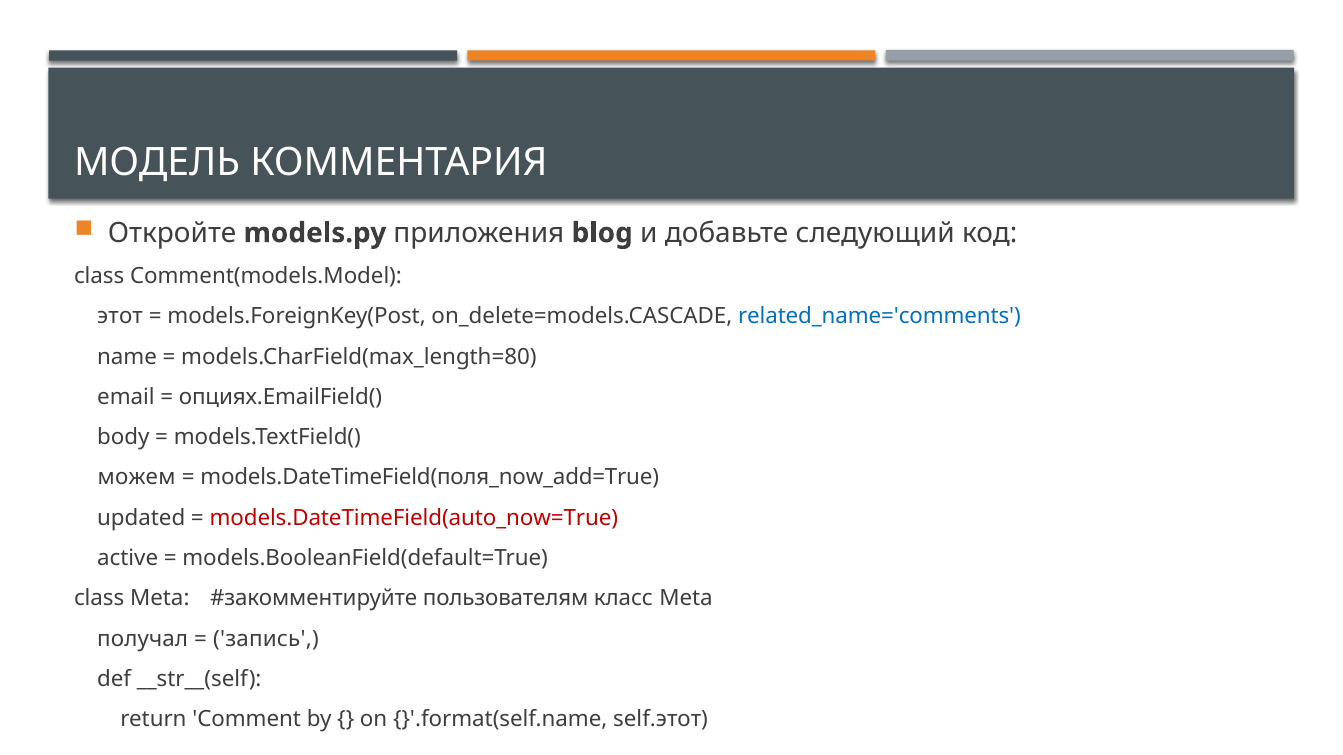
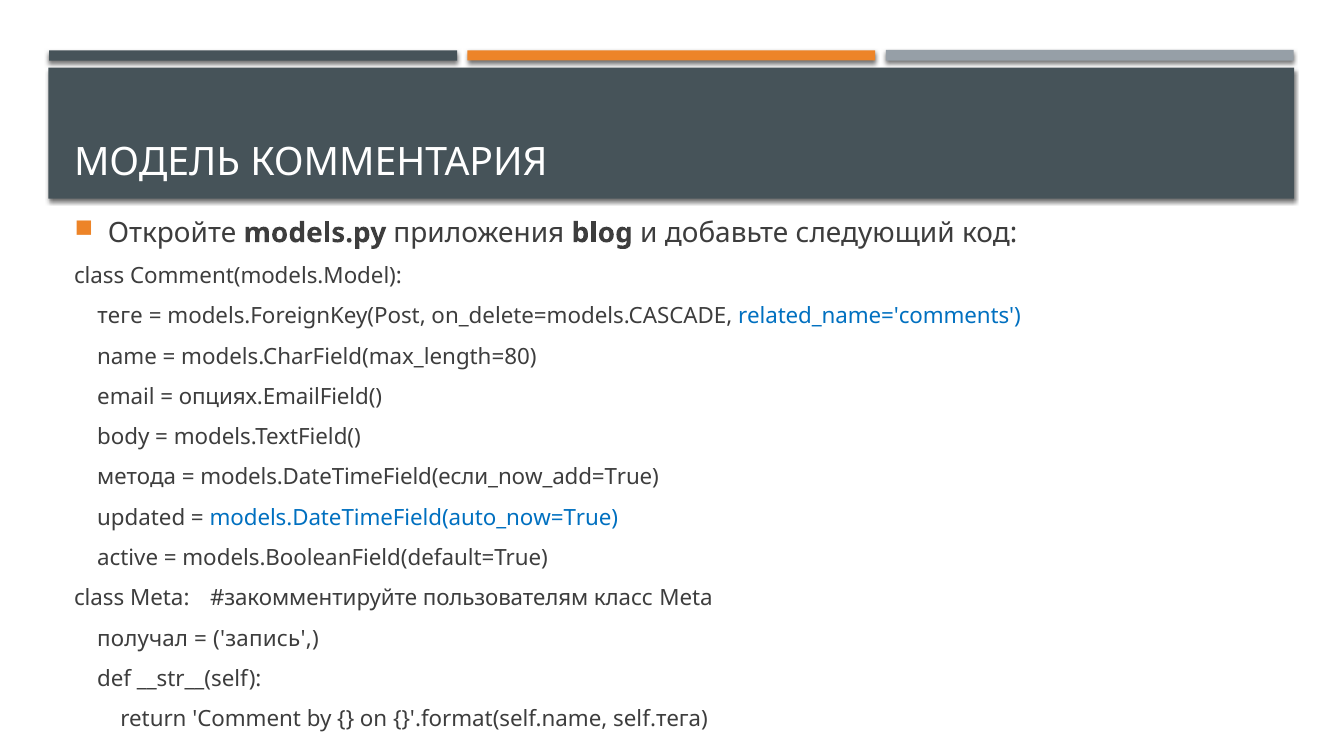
этот: этот -> теге
можем: можем -> метода
models.DateTimeField(поля_now_add=True: models.DateTimeField(поля_now_add=True -> models.DateTimeField(если_now_add=True
models.DateTimeField(auto_now=True colour: red -> blue
self.этот: self.этот -> self.тега
